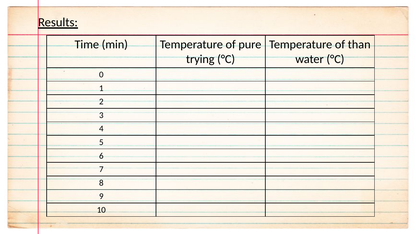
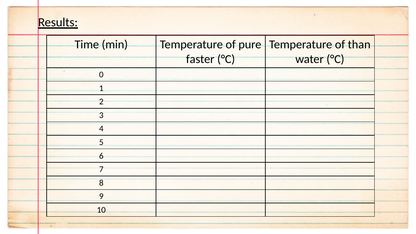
trying: trying -> faster
